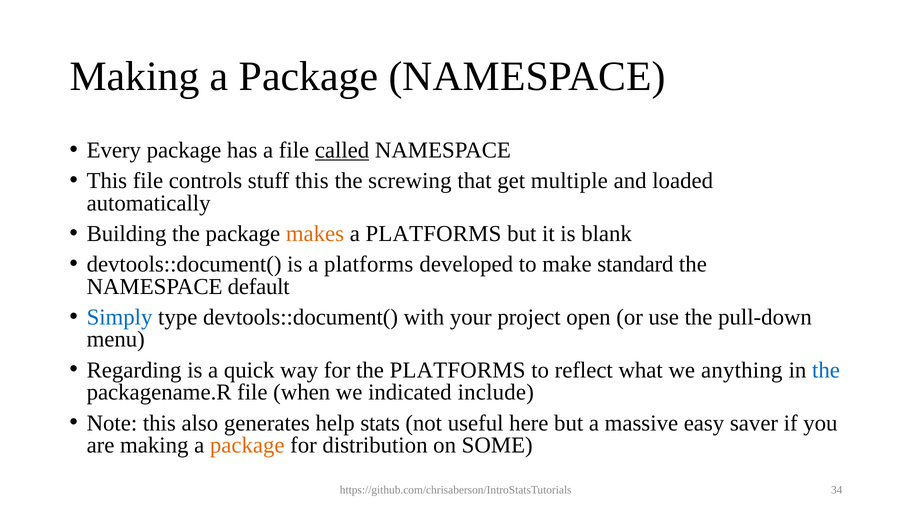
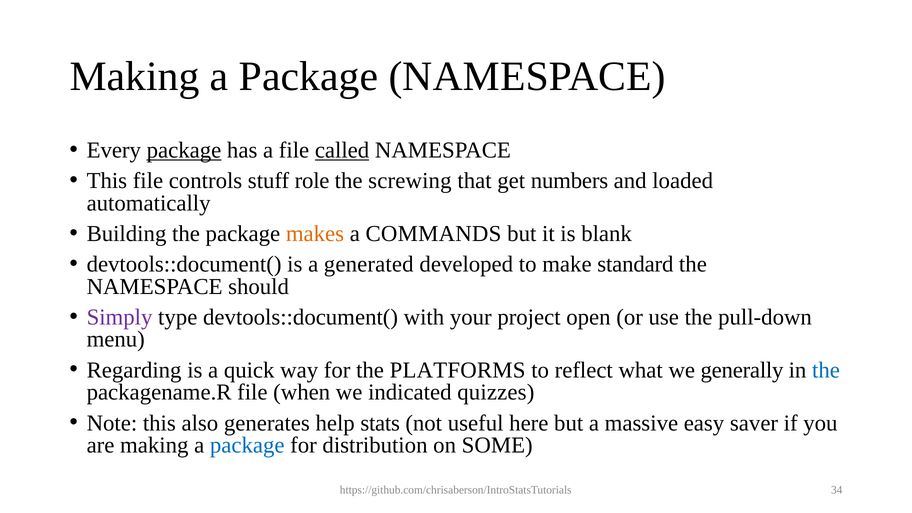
package at (184, 150) underline: none -> present
stuff this: this -> role
multiple: multiple -> numbers
PLATFORMS at (433, 234): PLATFORMS -> COMMANDS
is a platforms: platforms -> generated
default: default -> should
Simply colour: blue -> purple
anything: anything -> generally
include: include -> quizzes
package at (247, 445) colour: orange -> blue
